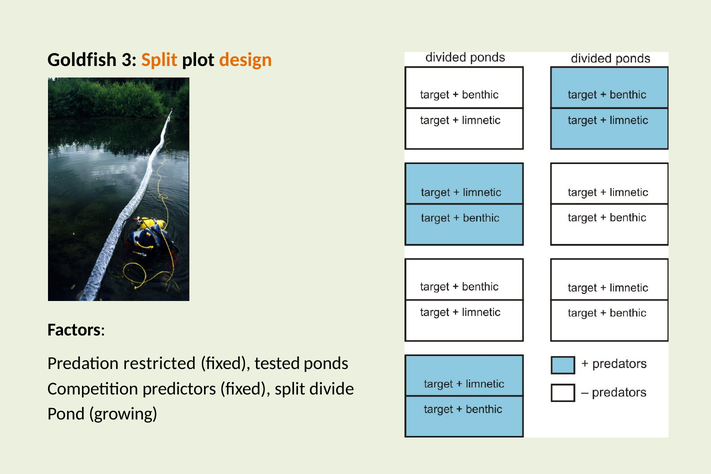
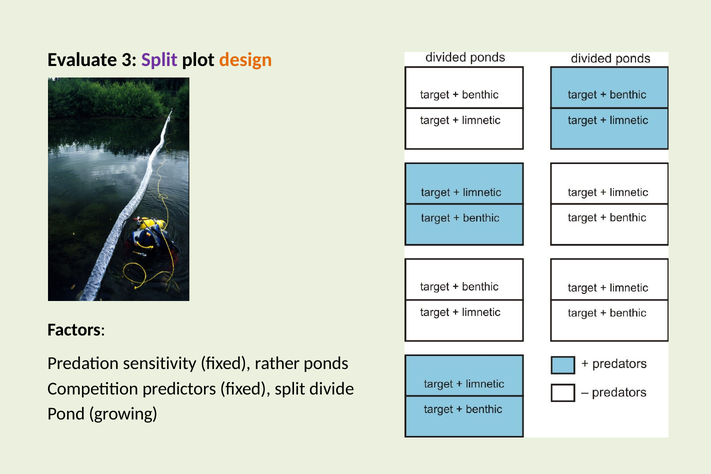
Goldfish: Goldfish -> Evaluate
Split at (159, 60) colour: orange -> purple
restricted: restricted -> sensitivity
tested: tested -> rather
